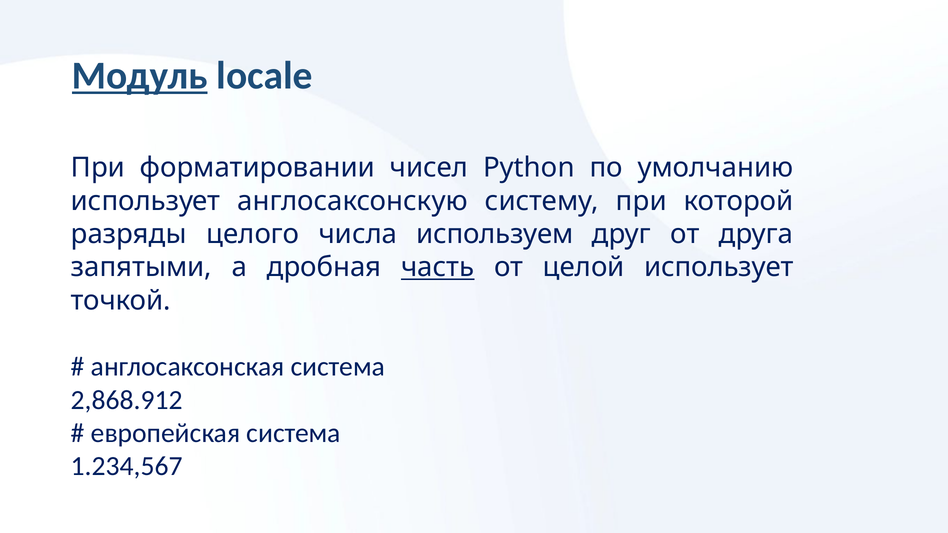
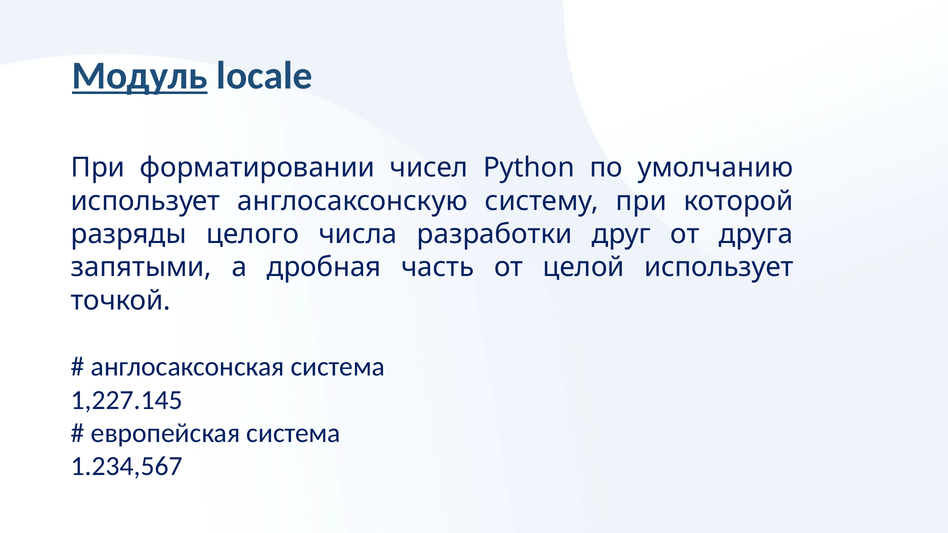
используем: используем -> разработки
часть underline: present -> none
2,868.912: 2,868.912 -> 1,227.145
